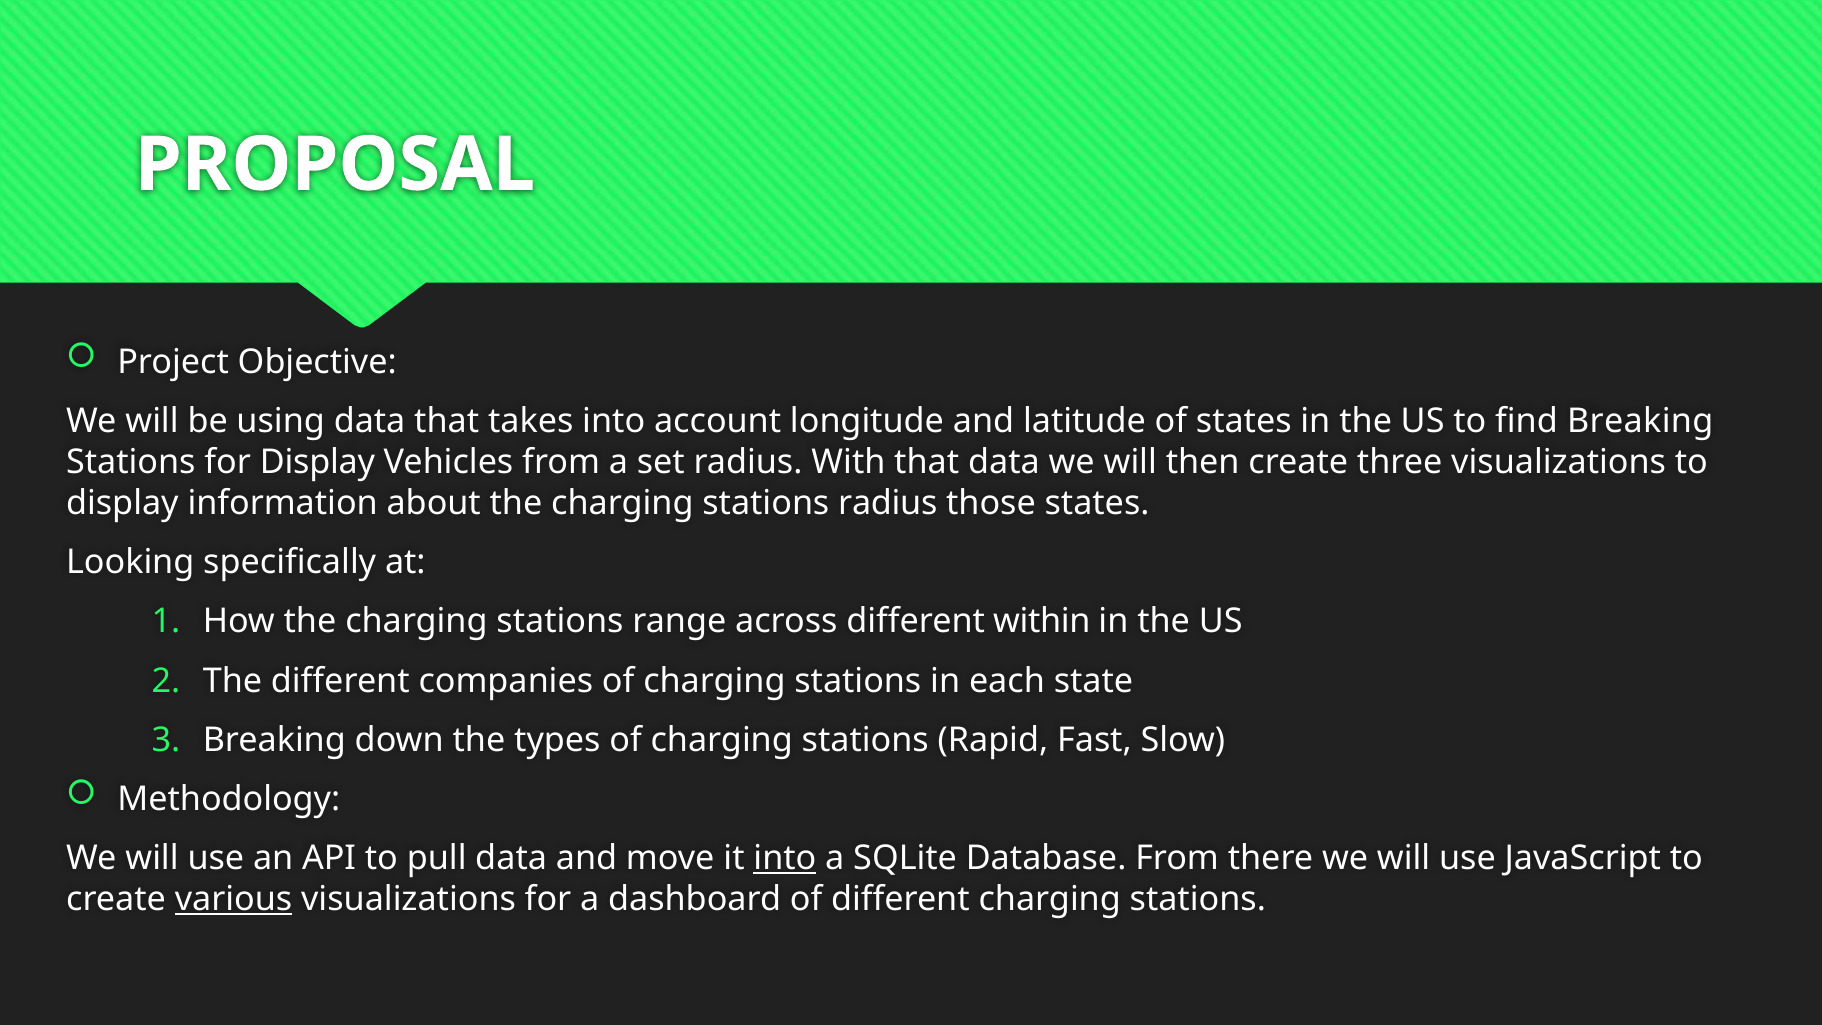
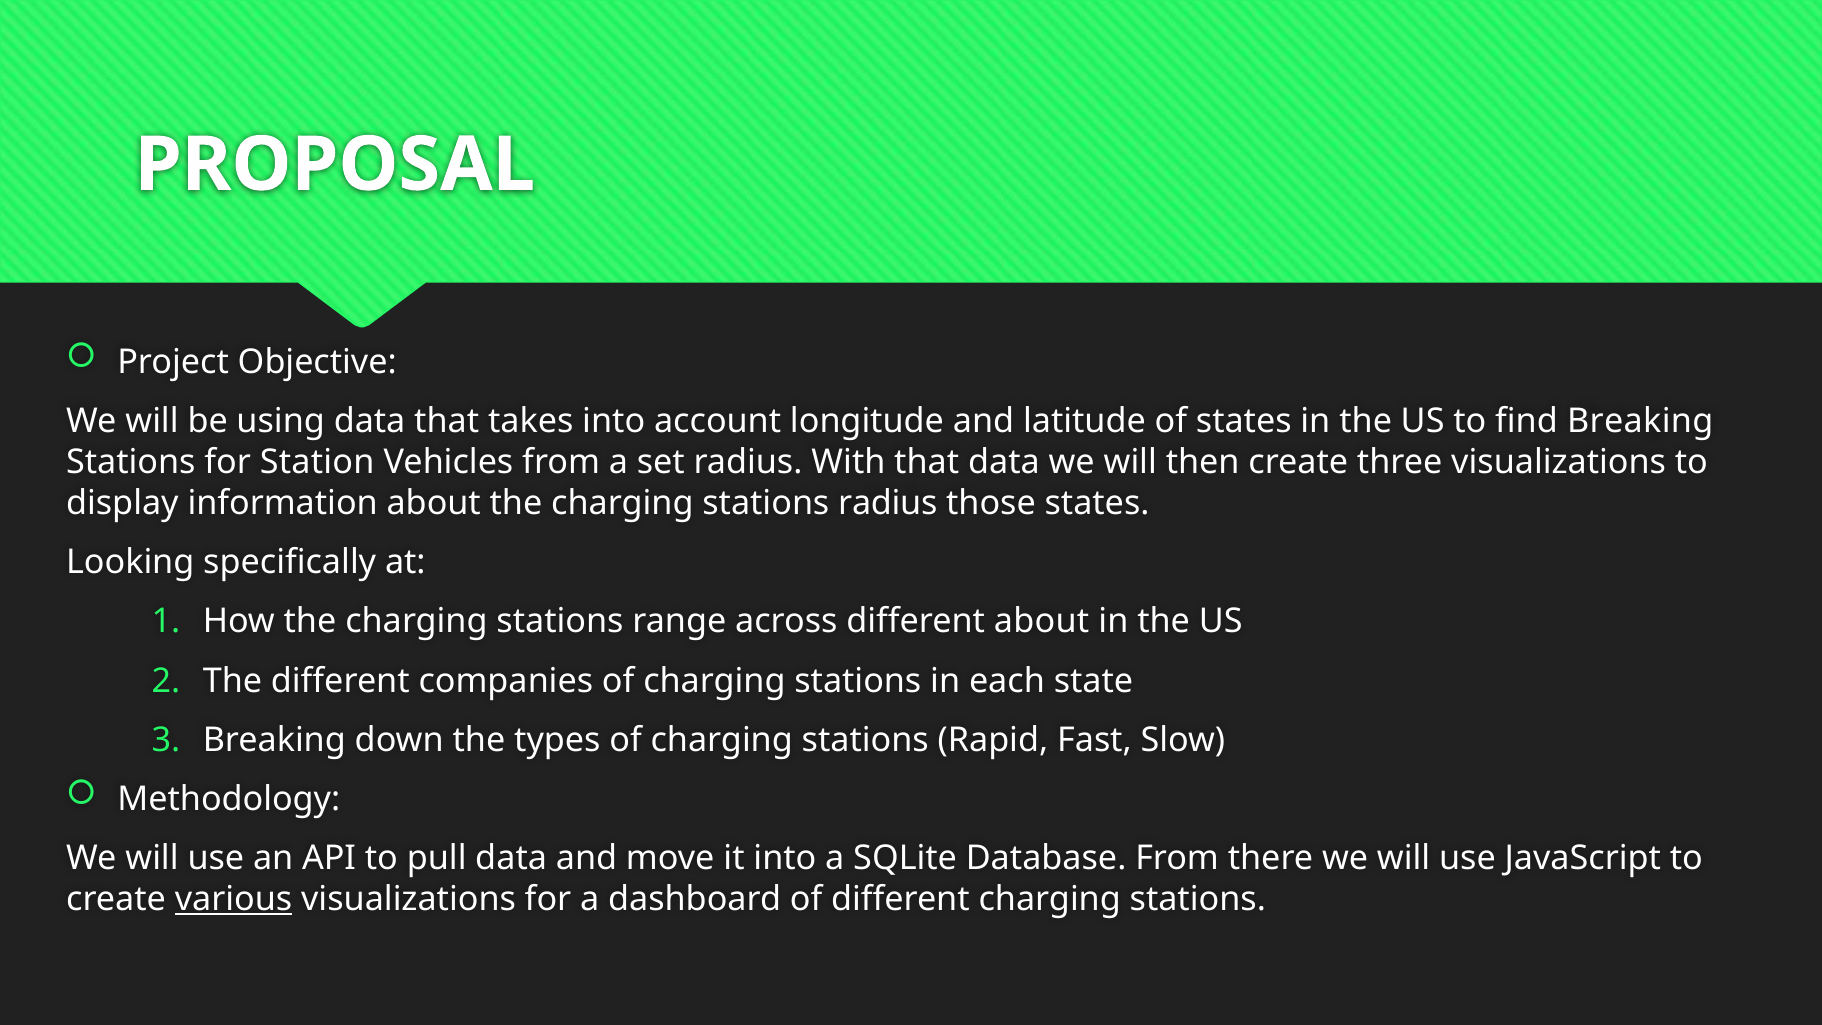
for Display: Display -> Station
different within: within -> about
into at (785, 858) underline: present -> none
